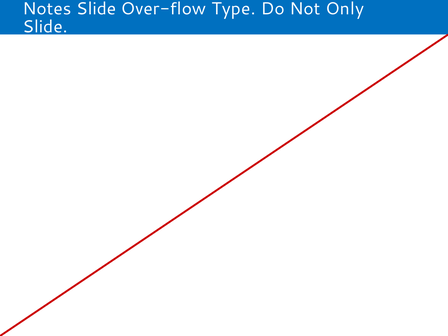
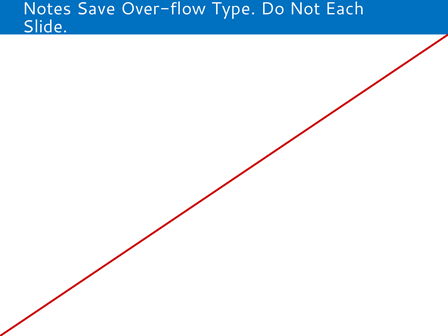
Notes Slide: Slide -> Save
Only: Only -> Each
